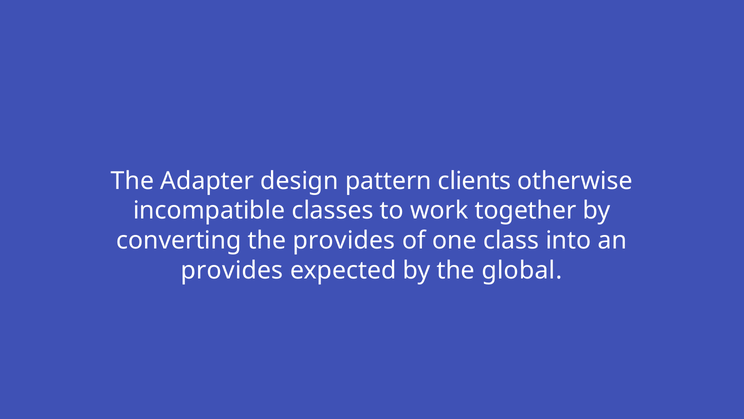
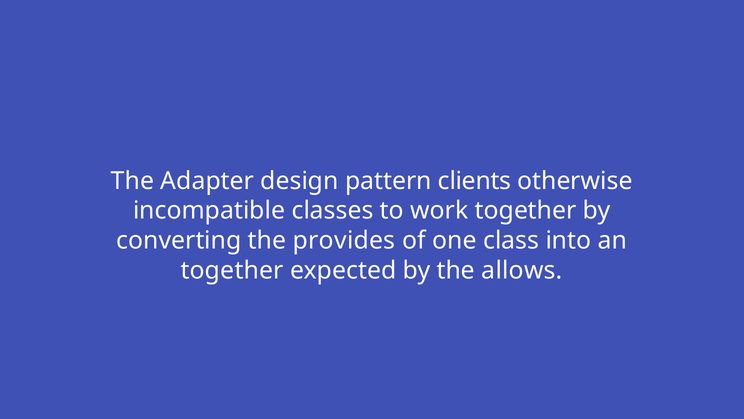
provides at (232, 270): provides -> together
global: global -> allows
